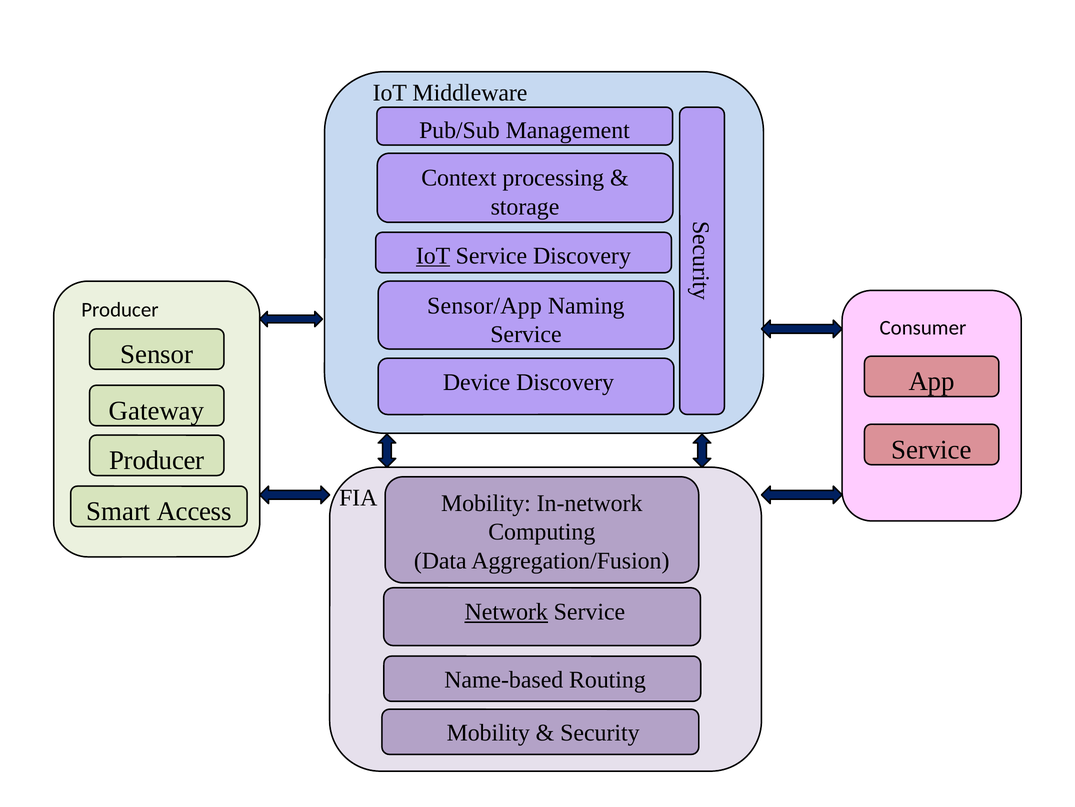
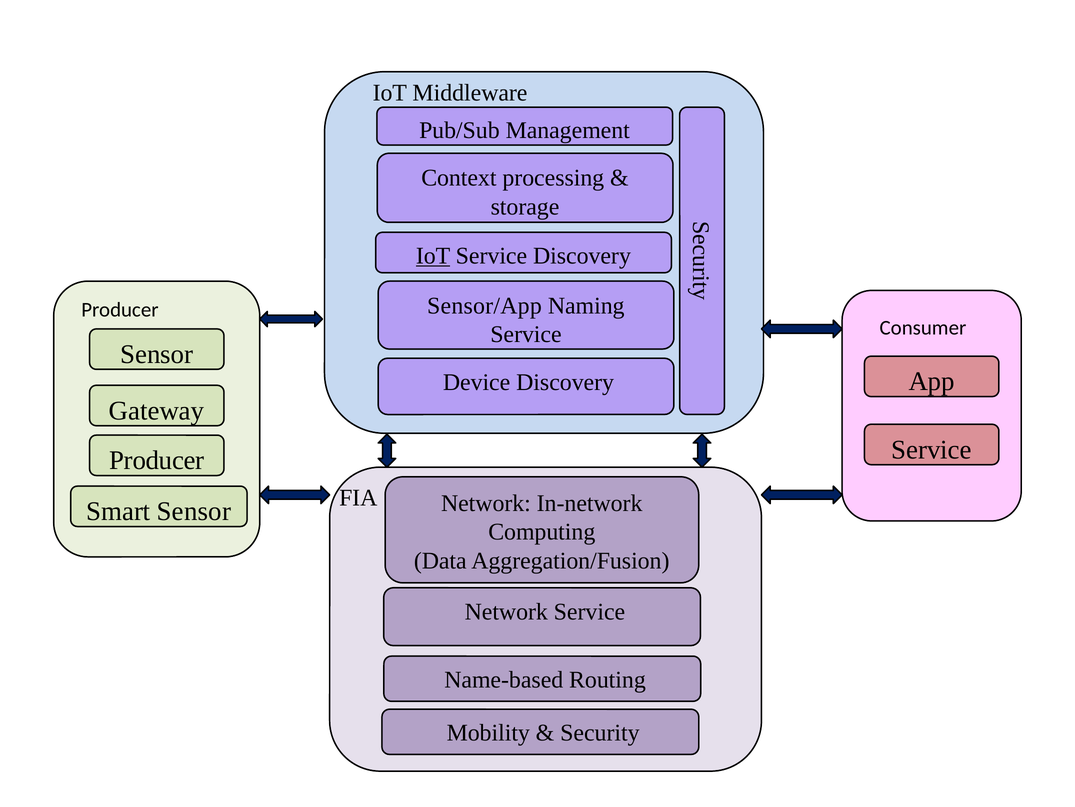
FIA Mobility: Mobility -> Network
Smart Access: Access -> Sensor
Network at (506, 611) underline: present -> none
